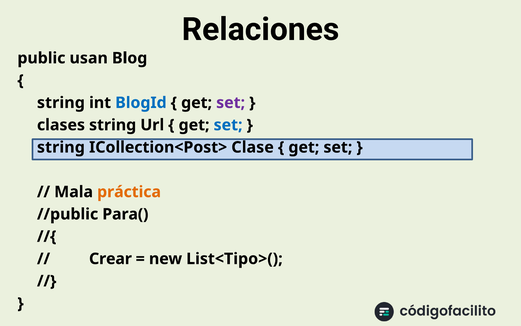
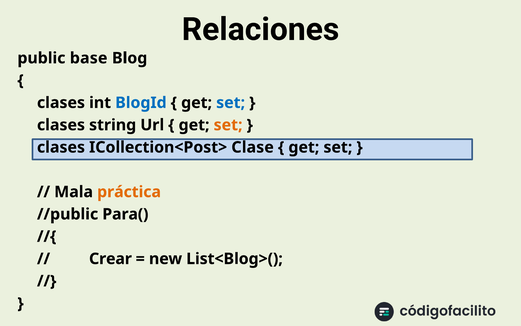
usan: usan -> base
string at (61, 103): string -> clases
set at (231, 103) colour: purple -> blue
set at (228, 125) colour: blue -> orange
string at (61, 147): string -> clases
List<Tipo>(: List<Tipo>( -> List<Blog>(
